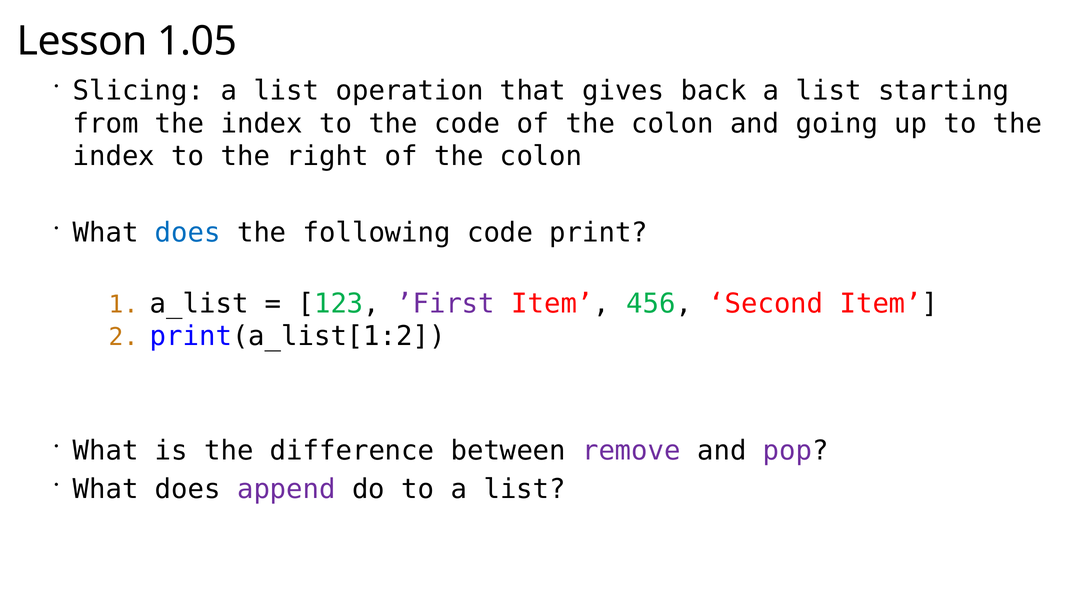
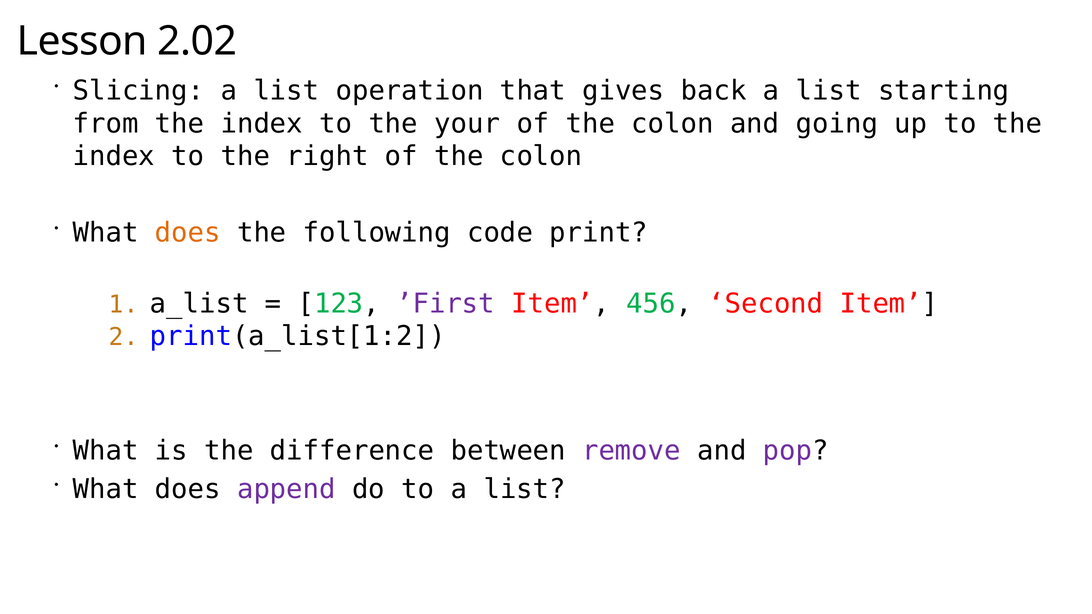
1.05: 1.05 -> 2.02
the code: code -> your
does at (188, 233) colour: blue -> orange
